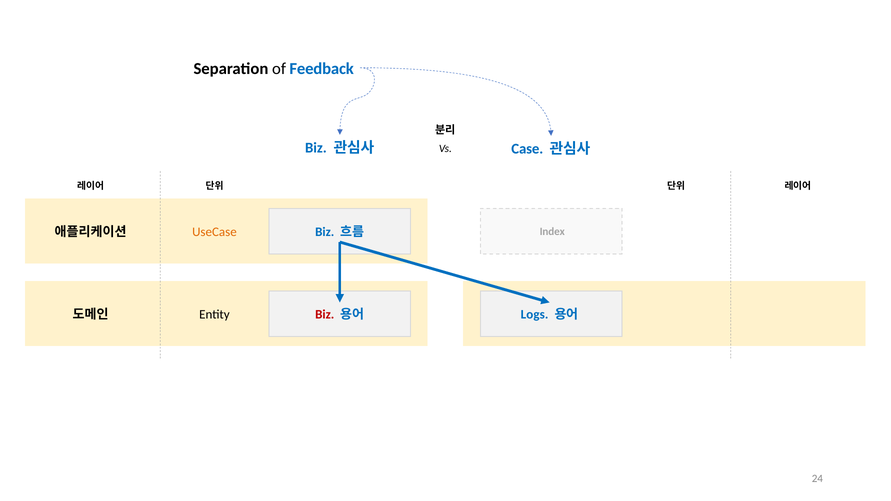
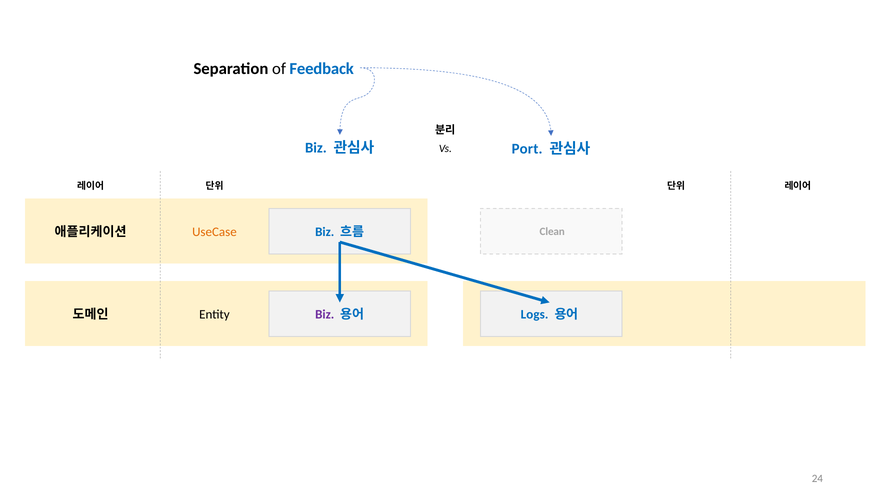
Case: Case -> Port
Index: Index -> Clean
Biz at (325, 315) colour: red -> purple
